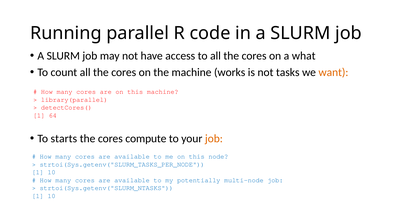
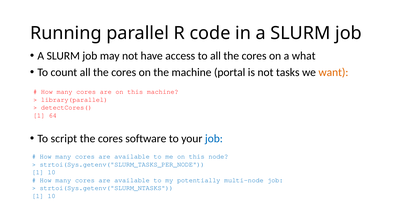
works: works -> portal
starts: starts -> script
compute: compute -> software
job at (214, 138) colour: orange -> blue
